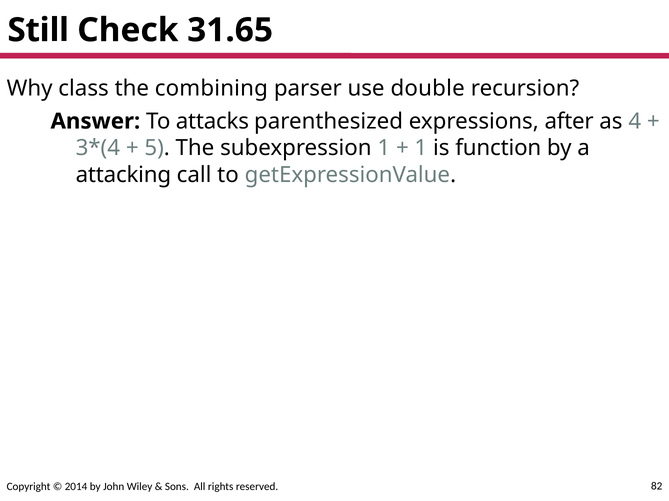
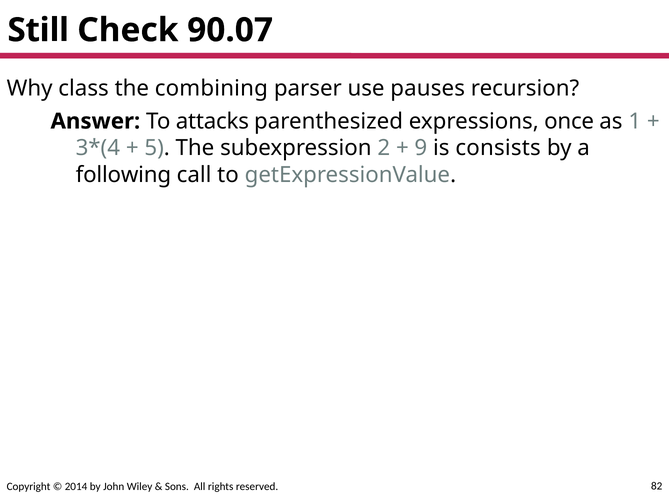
31.65: 31.65 -> 90.07
double: double -> pauses
after: after -> once
4: 4 -> 1
subexpression 1: 1 -> 2
1 at (421, 148): 1 -> 9
function: function -> consists
attacking: attacking -> following
